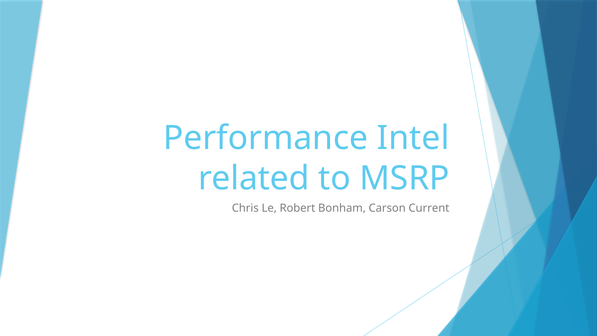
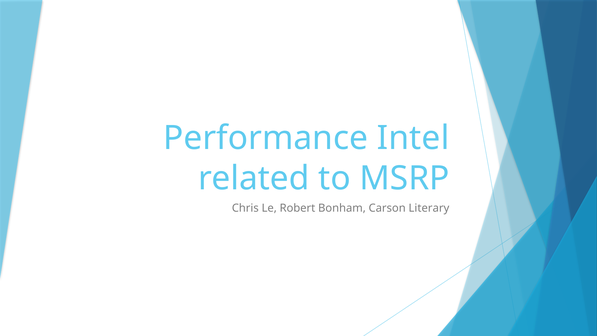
Current: Current -> Literary
